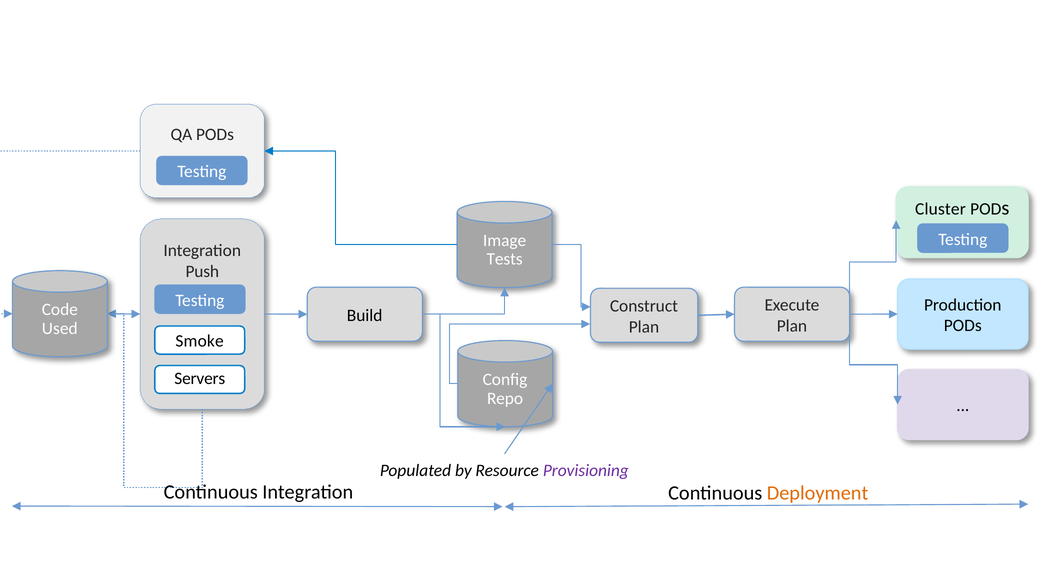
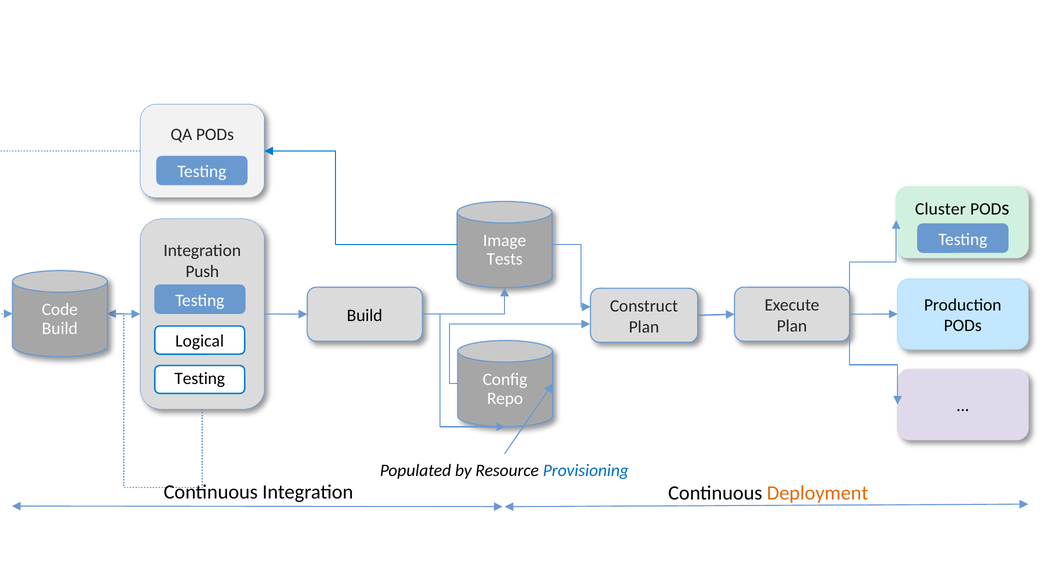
Used at (60, 329): Used -> Build
Smoke: Smoke -> Logical
Servers at (200, 379): Servers -> Testing
Provisioning colour: purple -> blue
